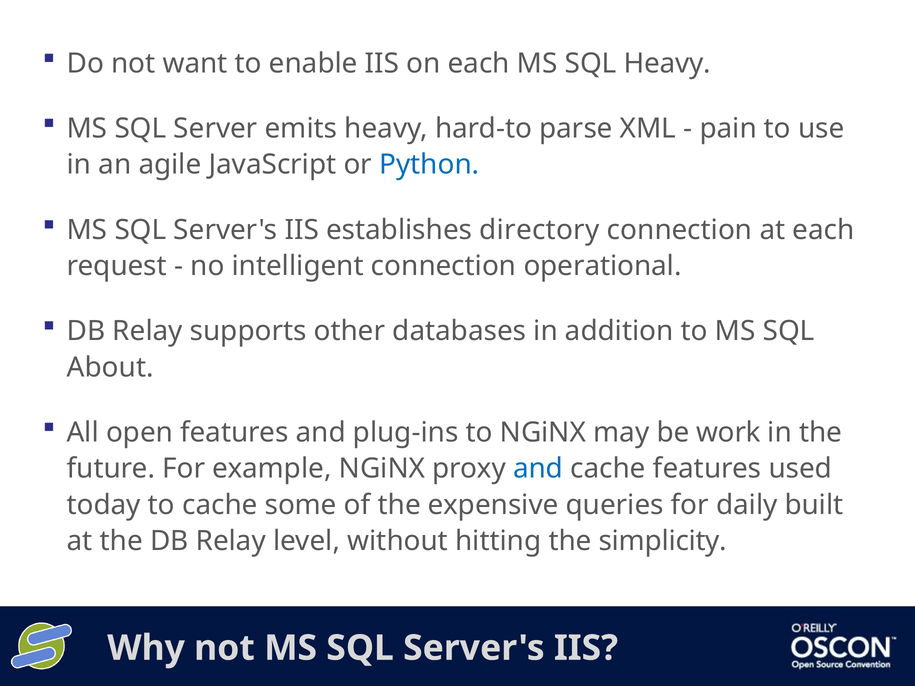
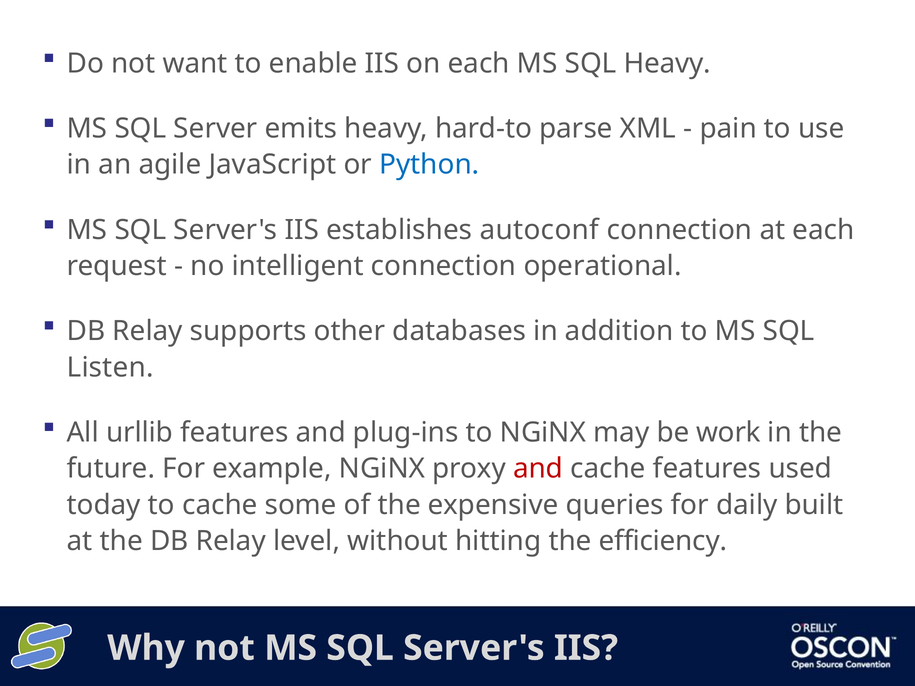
directory: directory -> autoconf
About: About -> Listen
open: open -> urllib
and at (538, 469) colour: blue -> red
simplicity: simplicity -> efficiency
